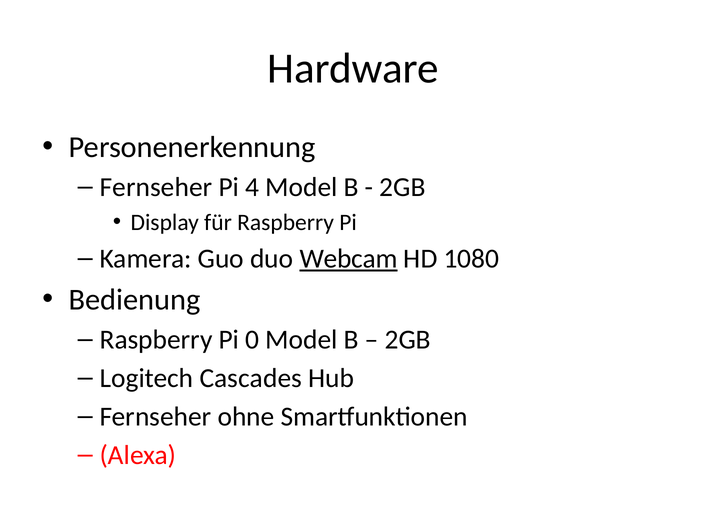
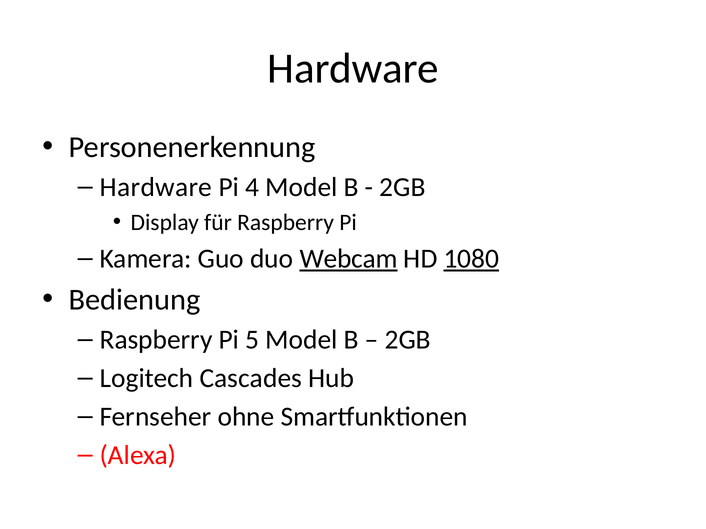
Fernseher at (156, 187): Fernseher -> Hardware
1080 underline: none -> present
0: 0 -> 5
